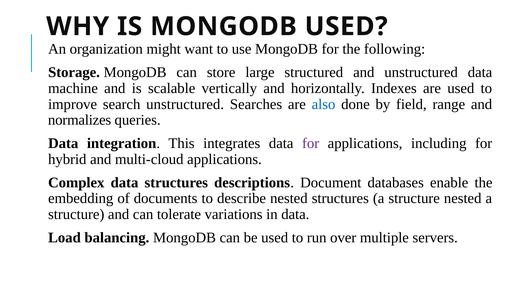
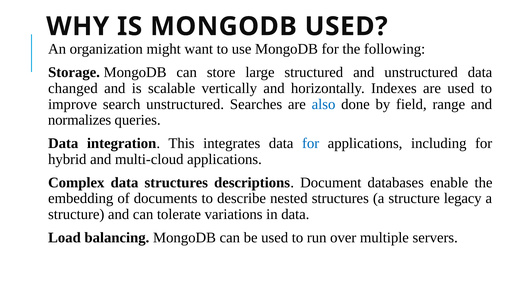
machine: machine -> changed
for at (311, 143) colour: purple -> blue
structure nested: nested -> legacy
